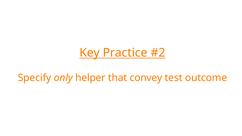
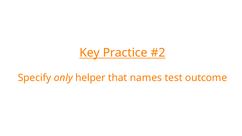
convey: convey -> names
